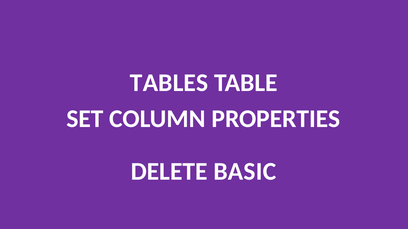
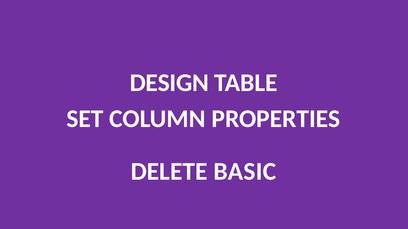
TABLES: TABLES -> DESIGN
